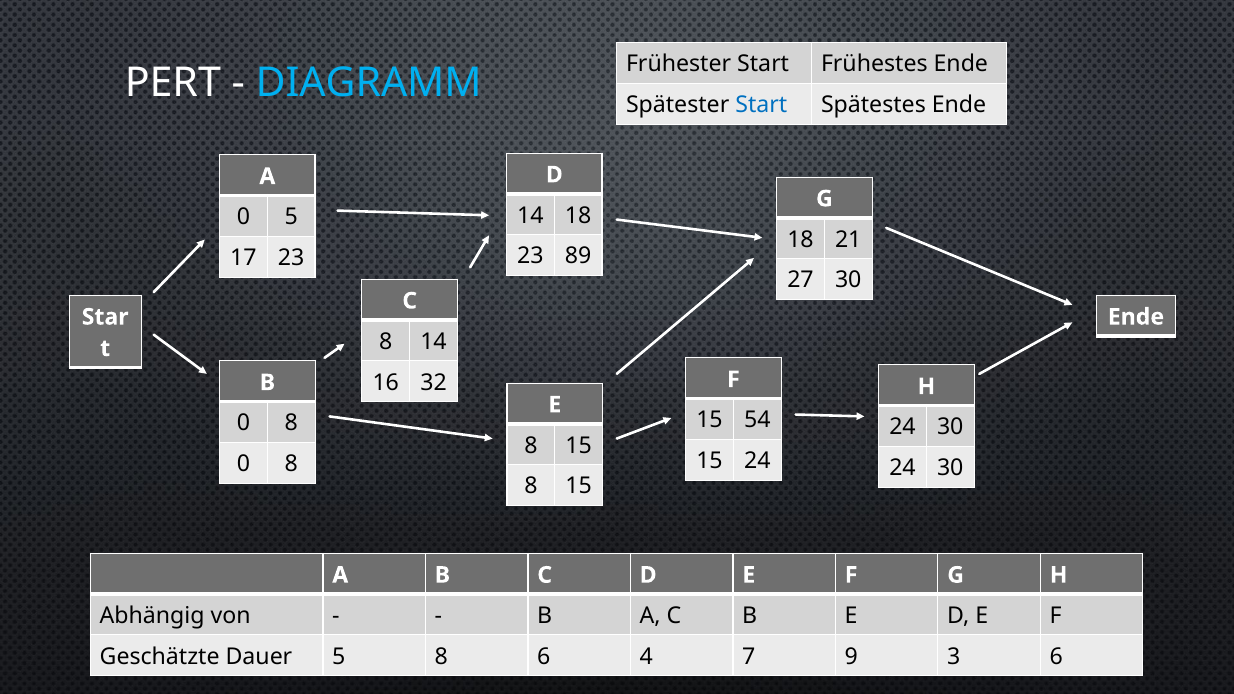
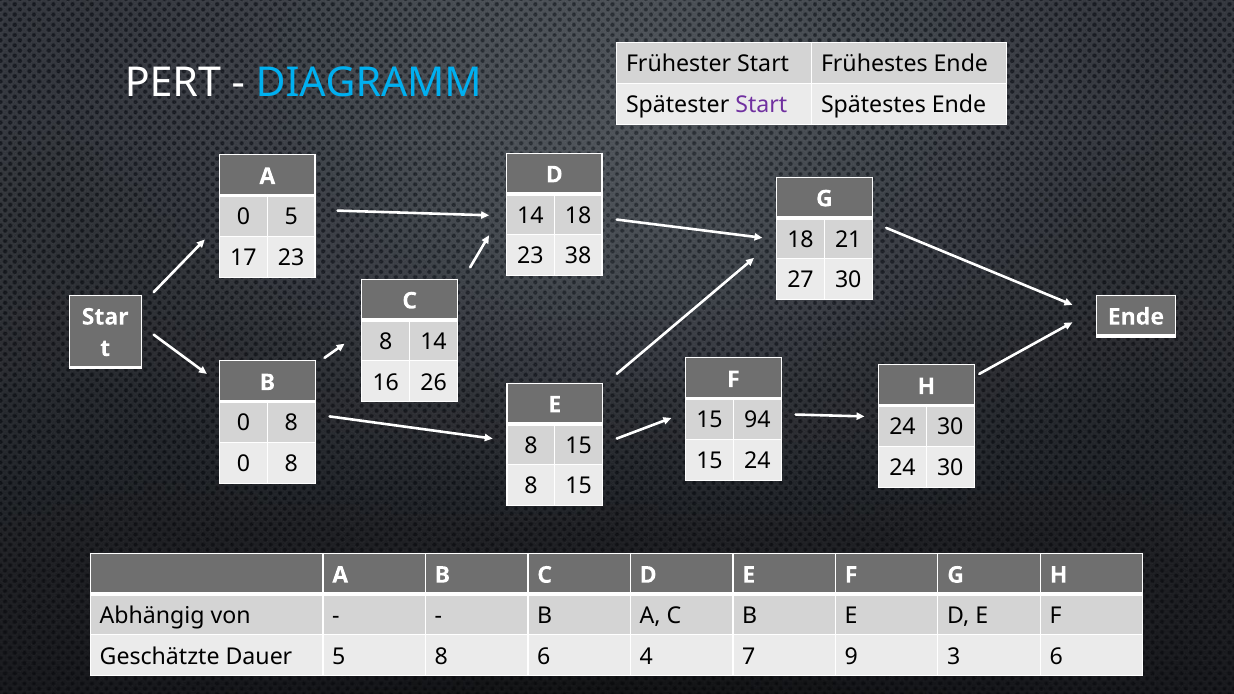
Start at (761, 105) colour: blue -> purple
89: 89 -> 38
32: 32 -> 26
54: 54 -> 94
